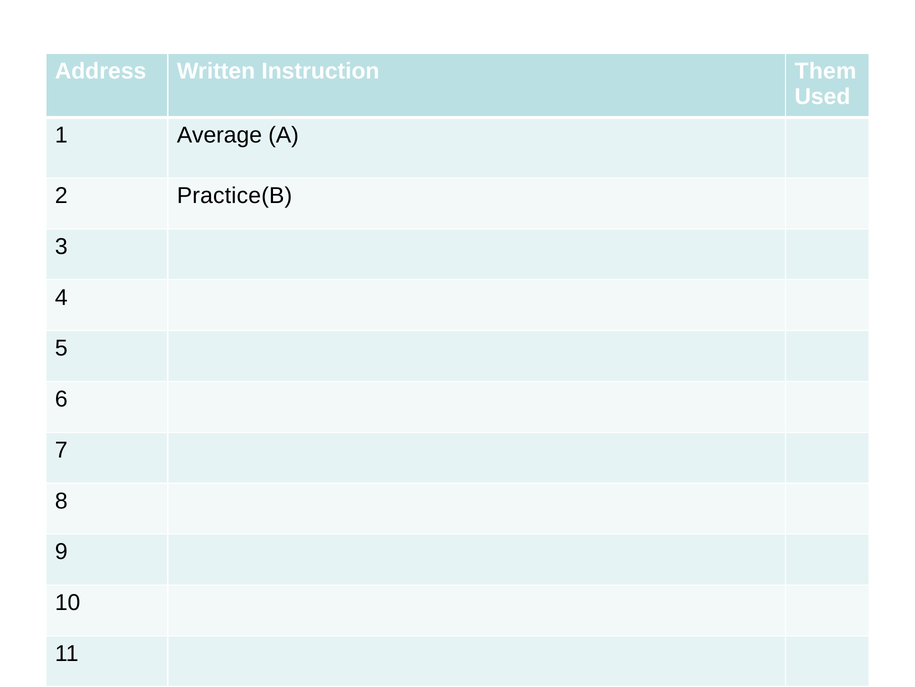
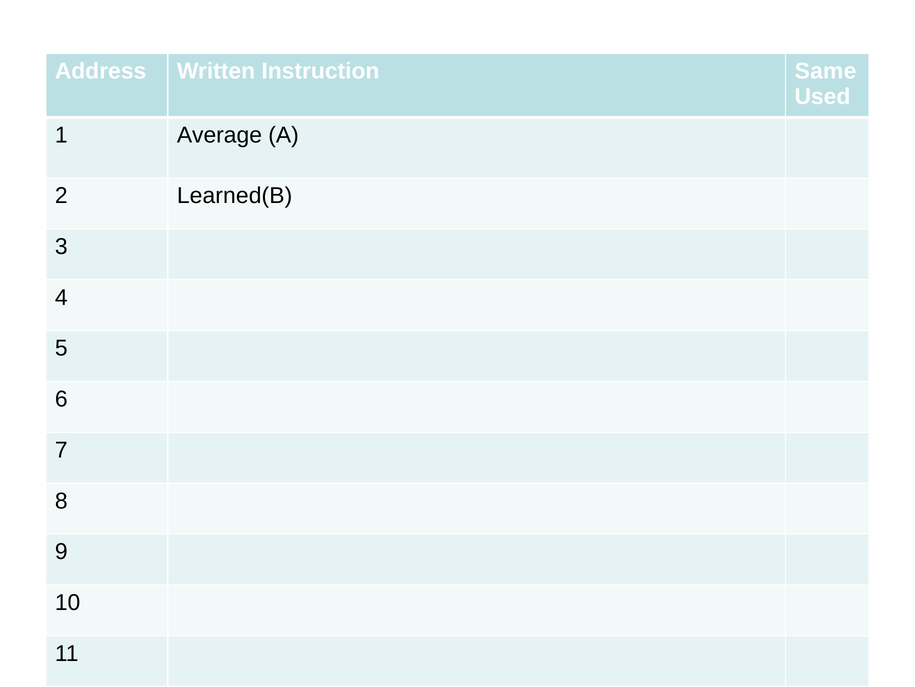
Them: Them -> Same
Practice(B: Practice(B -> Learned(B
